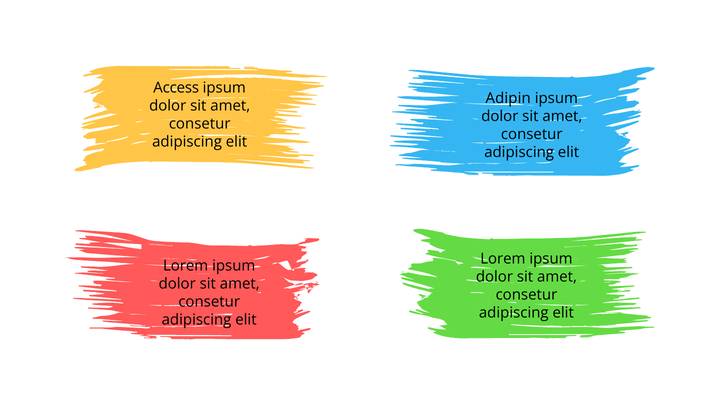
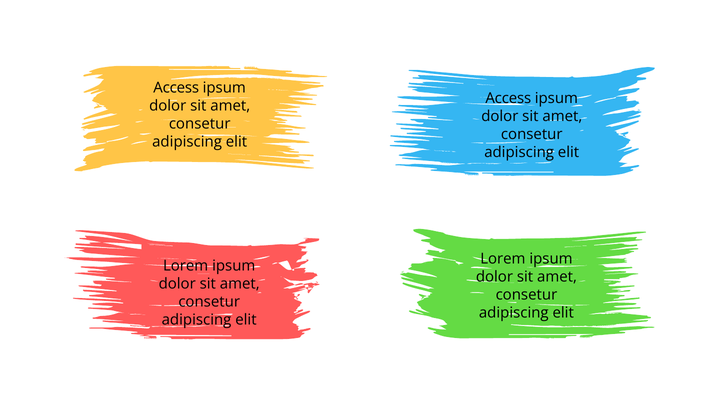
Adipin at (508, 98): Adipin -> Access
